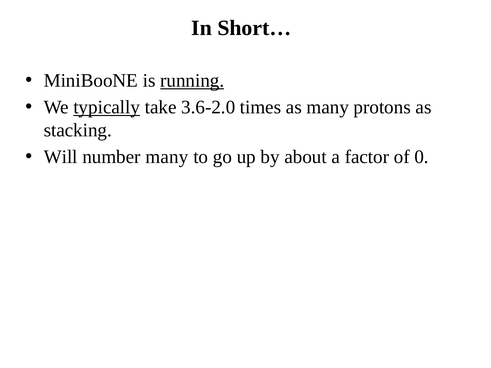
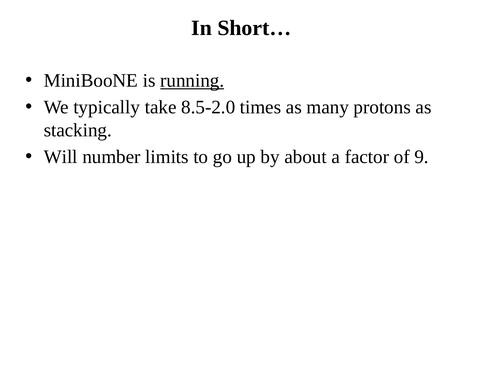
typically underline: present -> none
3.6-2.0: 3.6-2.0 -> 8.5-2.0
number many: many -> limits
0: 0 -> 9
